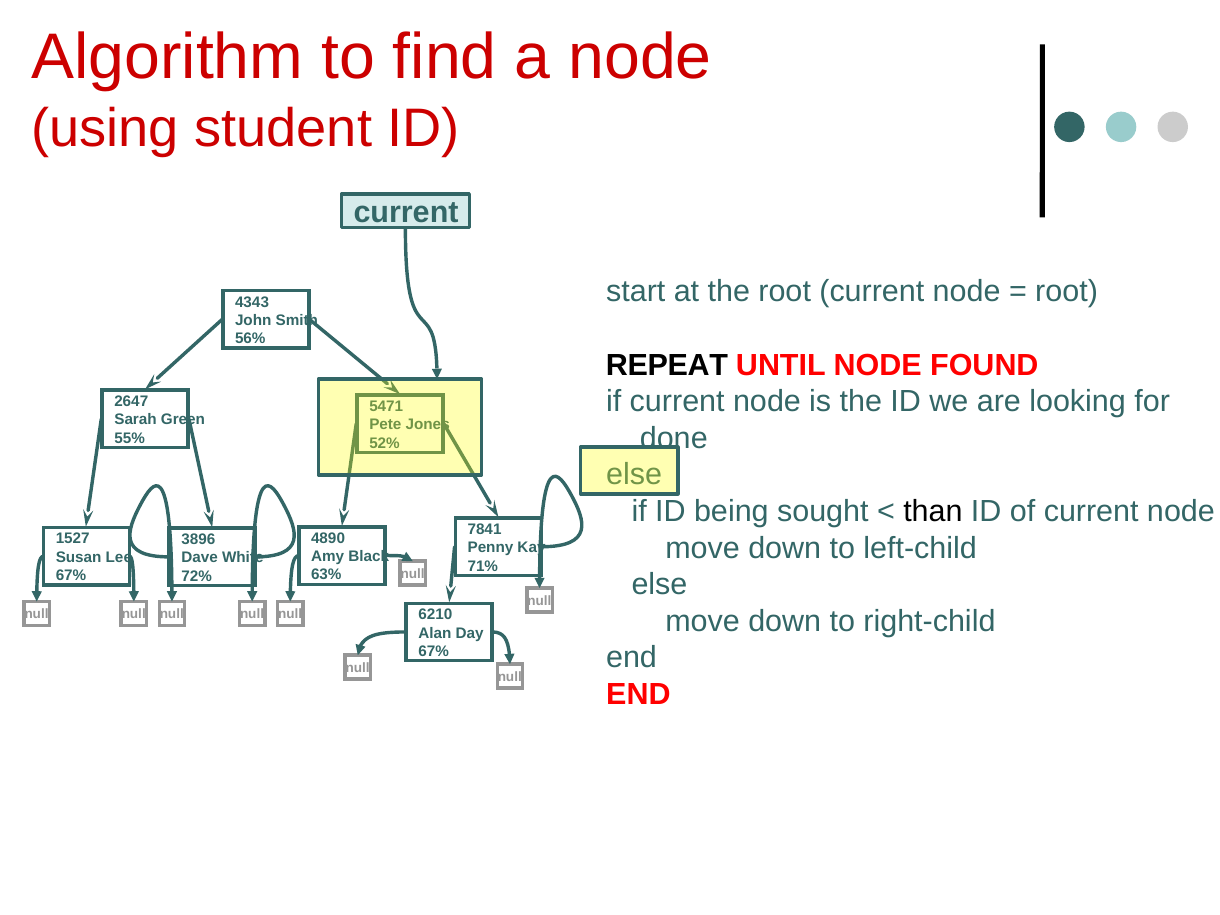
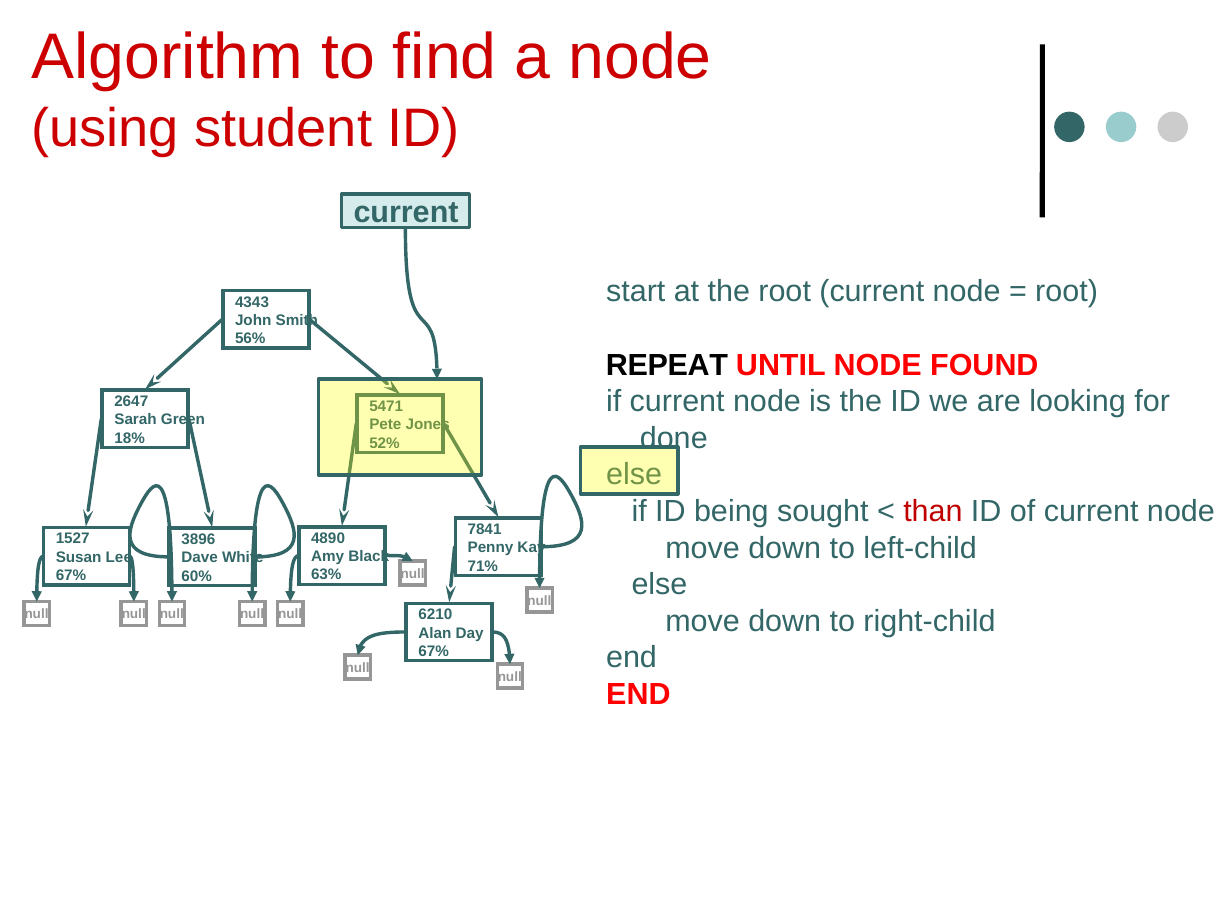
55%: 55% -> 18%
than colour: black -> red
72%: 72% -> 60%
